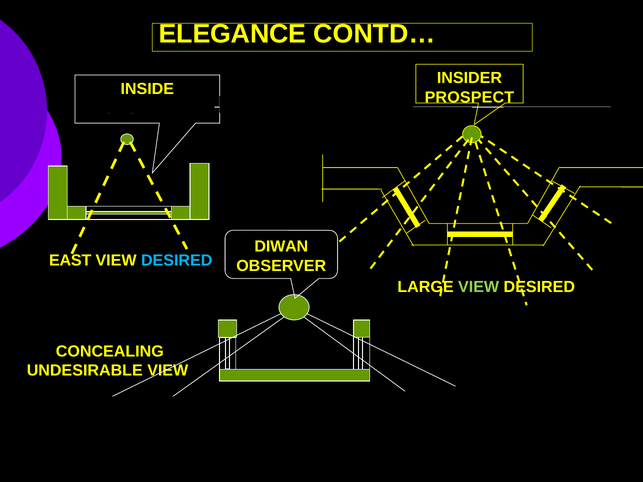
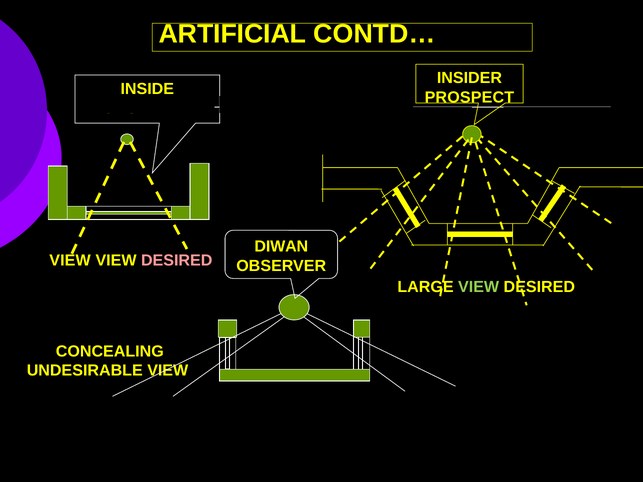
ELEGANCE: ELEGANCE -> ARTIFICIAL
EAST at (70, 260): EAST -> VIEW
DESIRED at (177, 260) colour: light blue -> pink
